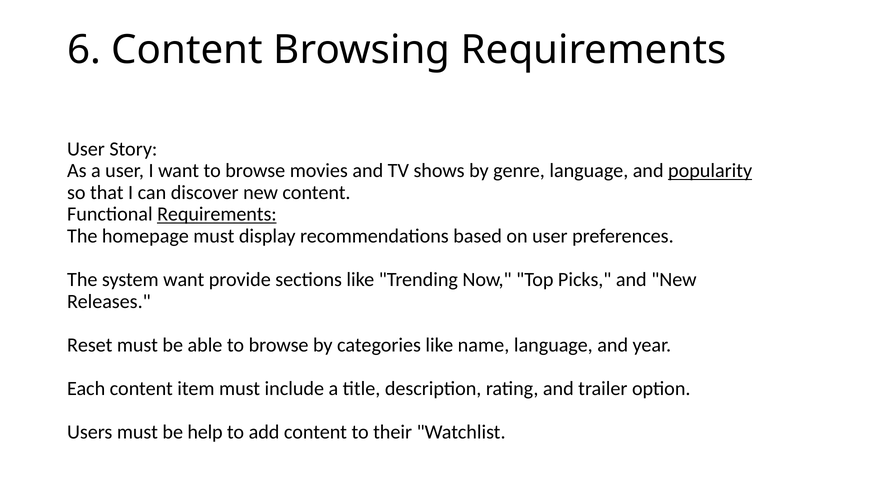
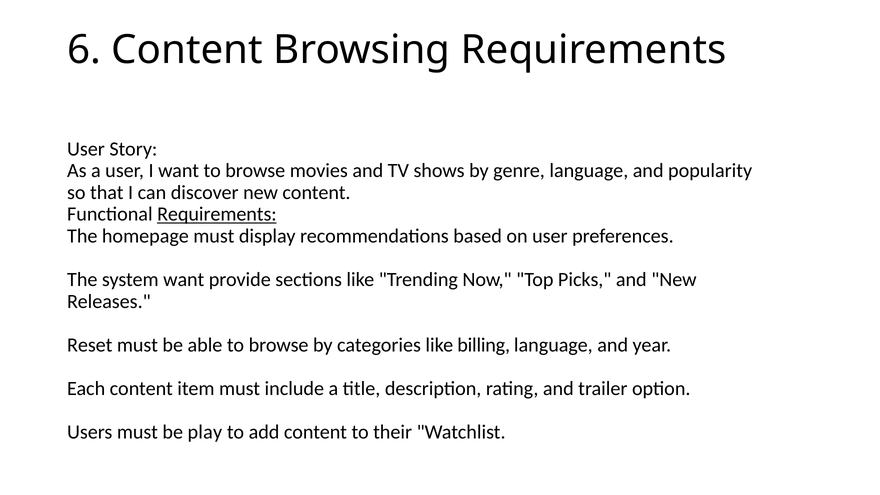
popularity underline: present -> none
name: name -> billing
help: help -> play
